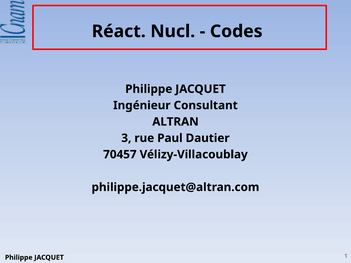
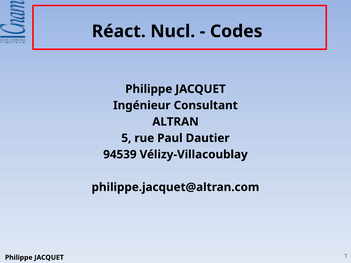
3: 3 -> 5
70457: 70457 -> 94539
